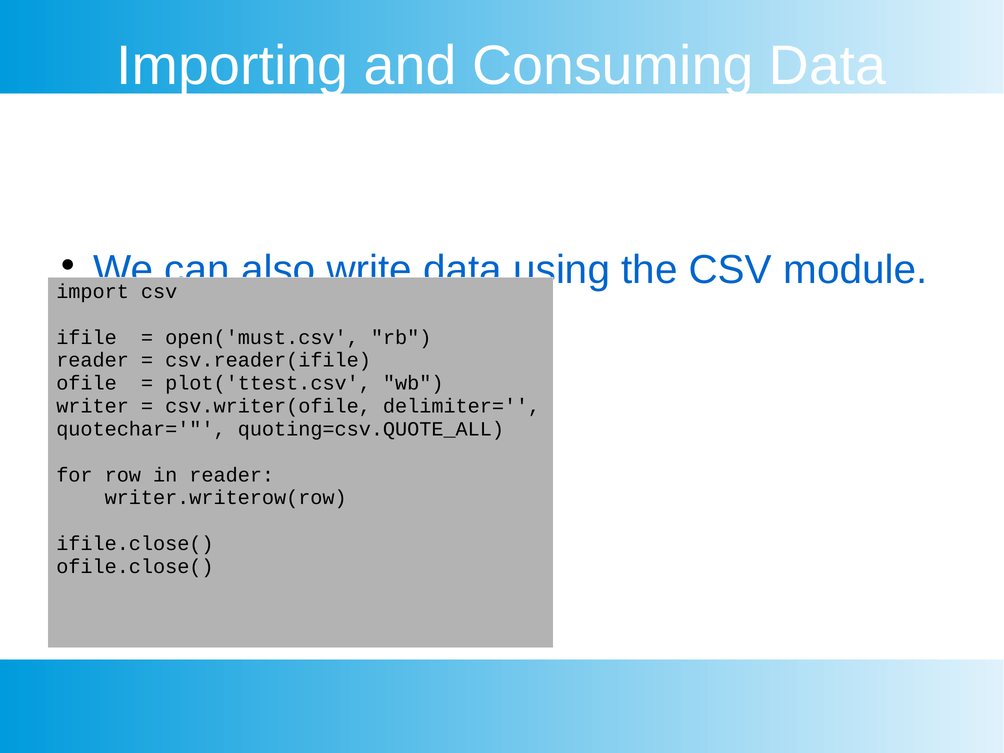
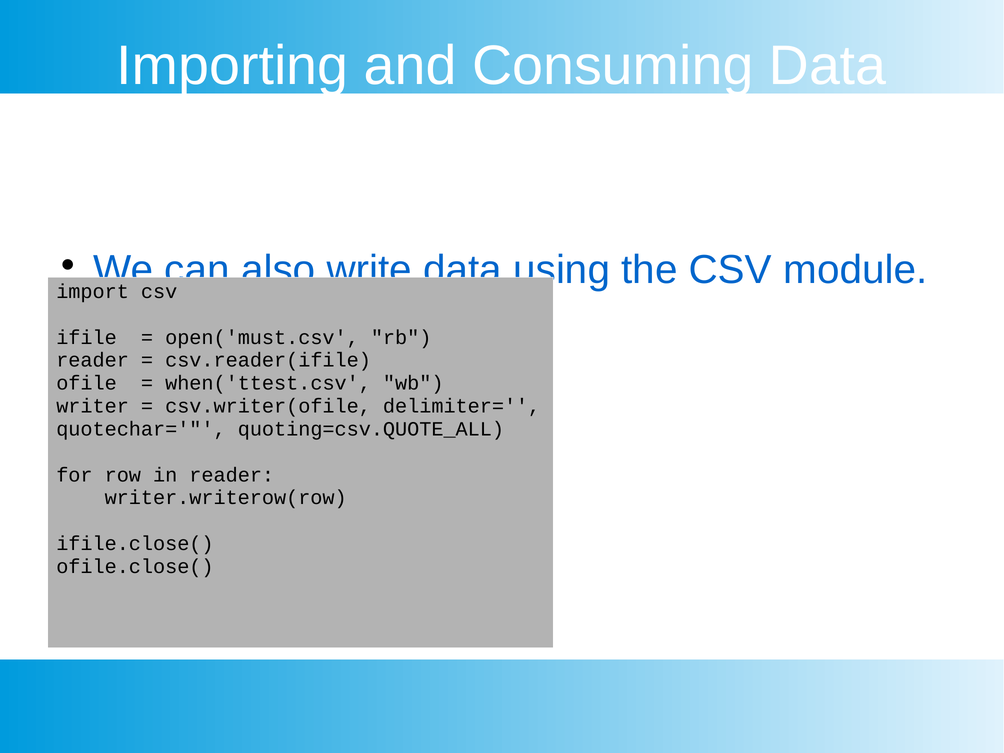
plot('ttest.csv: plot('ttest.csv -> when('ttest.csv
